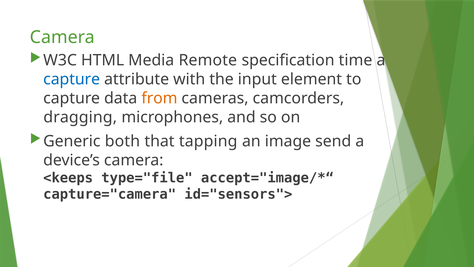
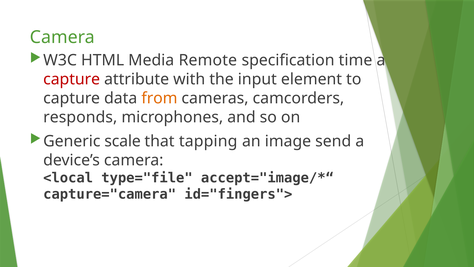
capture at (72, 79) colour: blue -> red
dragging: dragging -> responds
both: both -> scale
<keeps: <keeps -> <local
id="sensors">: id="sensors"> -> id="fingers">
